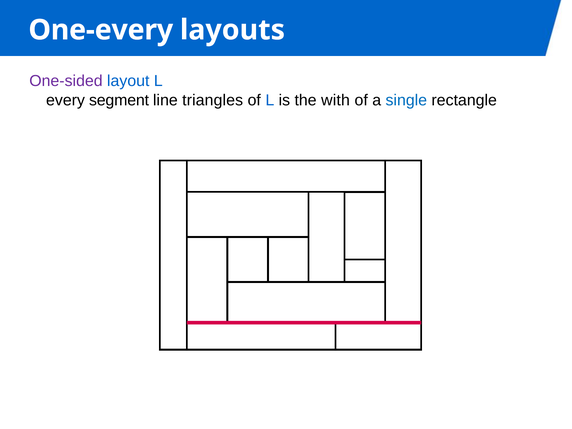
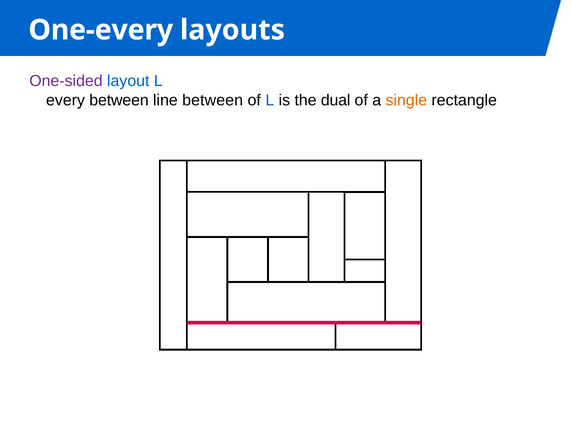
every segment: segment -> between
line triangles: triangles -> between
with: with -> dual
single colour: blue -> orange
